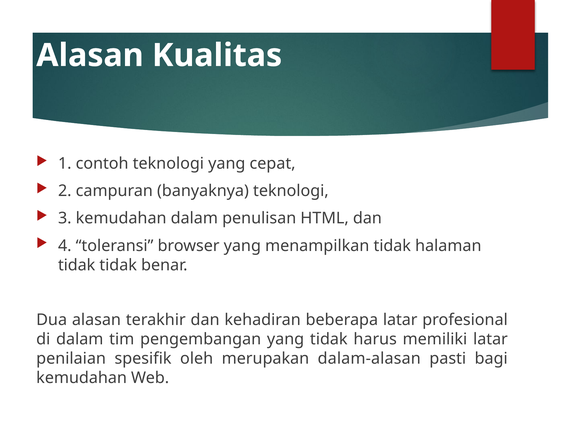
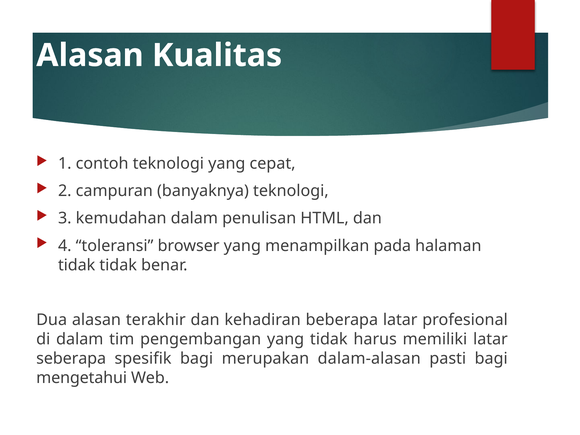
menampilkan tidak: tidak -> pada
penilaian: penilaian -> seberapa
spesifik oleh: oleh -> bagi
kemudahan at (82, 378): kemudahan -> mengetahui
